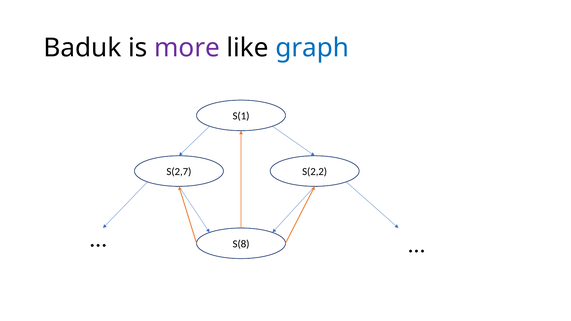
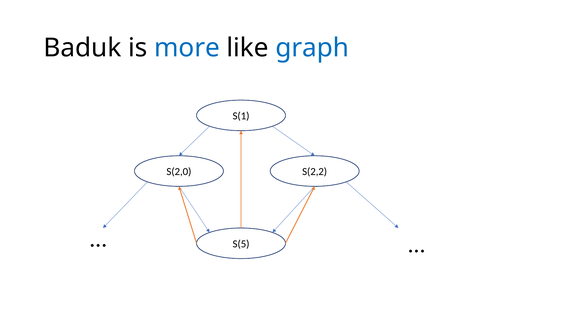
more colour: purple -> blue
S(2,7: S(2,7 -> S(2,0
S(8: S(8 -> S(5
